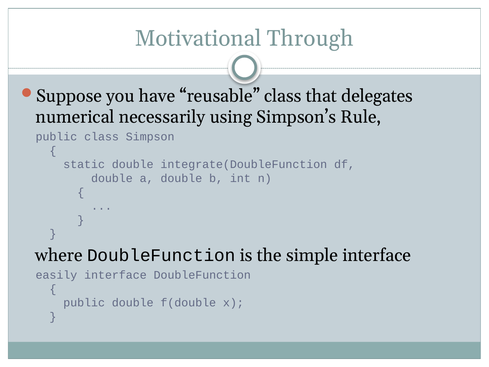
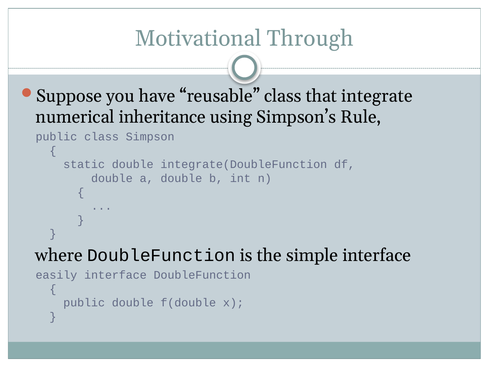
delegates: delegates -> integrate
necessarily: necessarily -> inheritance
